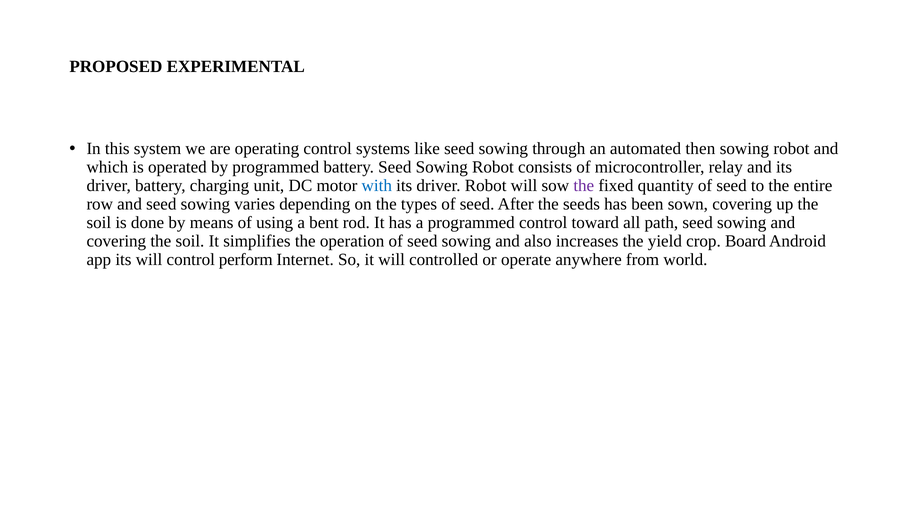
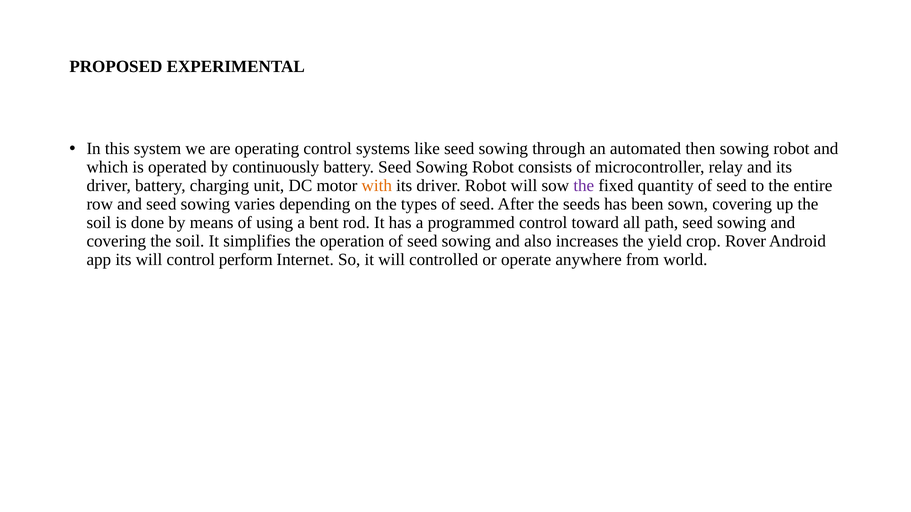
by programmed: programmed -> continuously
with colour: blue -> orange
Board: Board -> Rover
